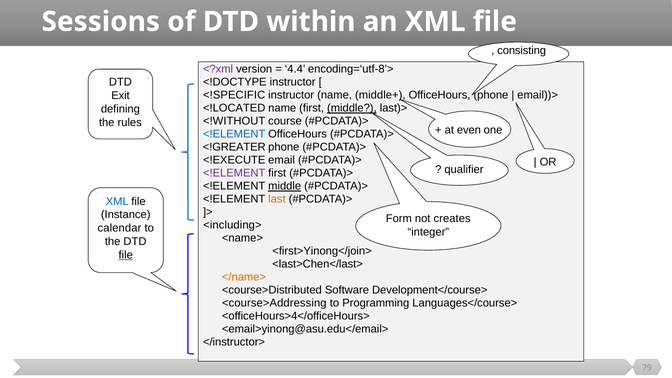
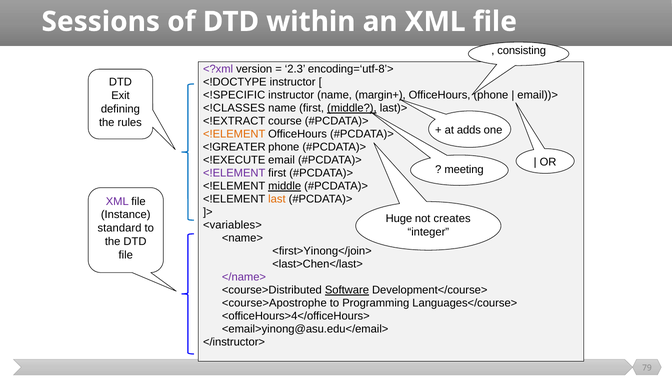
4.4: 4.4 -> 2.3
middle+: middle+ -> margin+
<!LOCATED: <!LOCATED -> <!CLASSES
<!WITHOUT: <!WITHOUT -> <!EXTRACT
even: even -> adds
<!ELEMENT at (234, 134) colour: blue -> orange
qualifier: qualifier -> meeting
XML at (117, 201) colour: blue -> purple
Form: Form -> Huge
<including>: <including> -> <variables>
calendar: calendar -> standard
file at (126, 255) underline: present -> none
</name> colour: orange -> purple
Software underline: none -> present
<course>Addressing: <course>Addressing -> <course>Apostrophe
